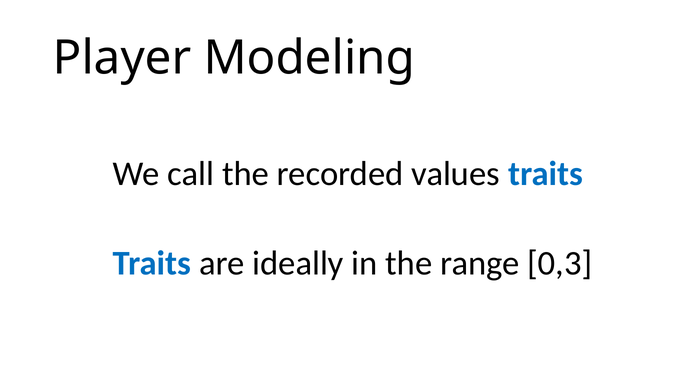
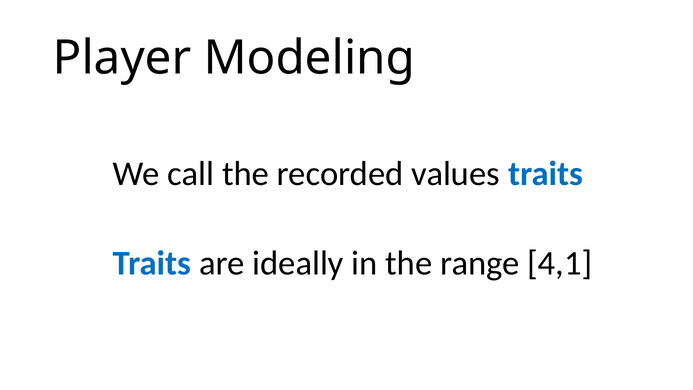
0,3: 0,3 -> 4,1
